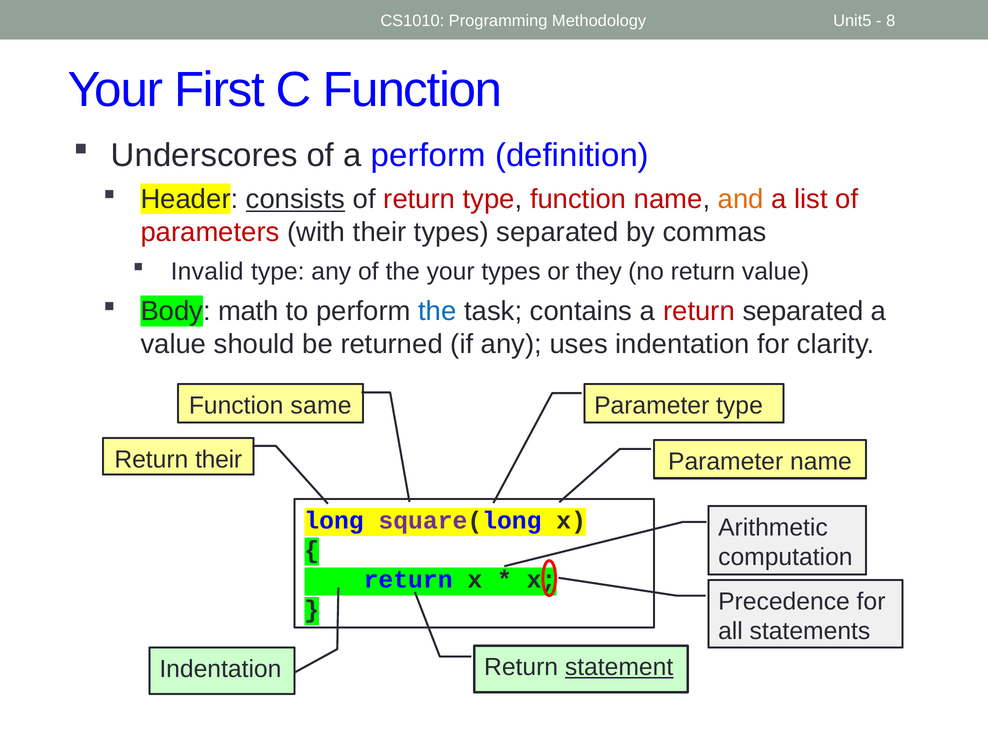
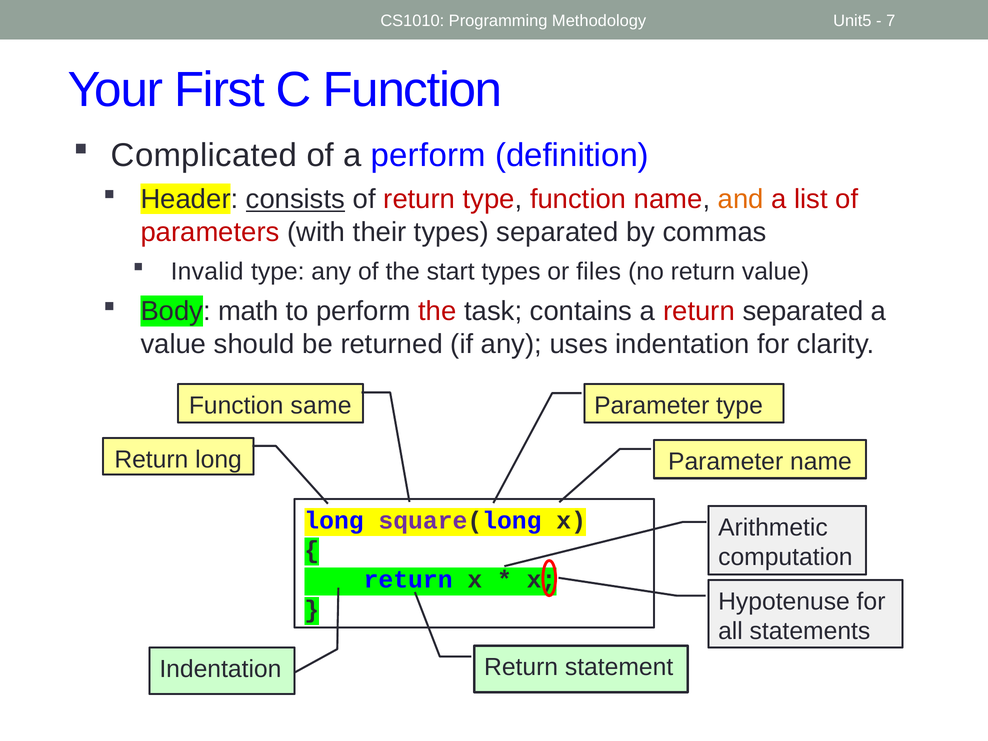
8: 8 -> 7
Underscores: Underscores -> Complicated
the your: your -> start
they: they -> files
the at (437, 311) colour: blue -> red
Return their: their -> long
Precedence: Precedence -> Hypotenuse
statement underline: present -> none
